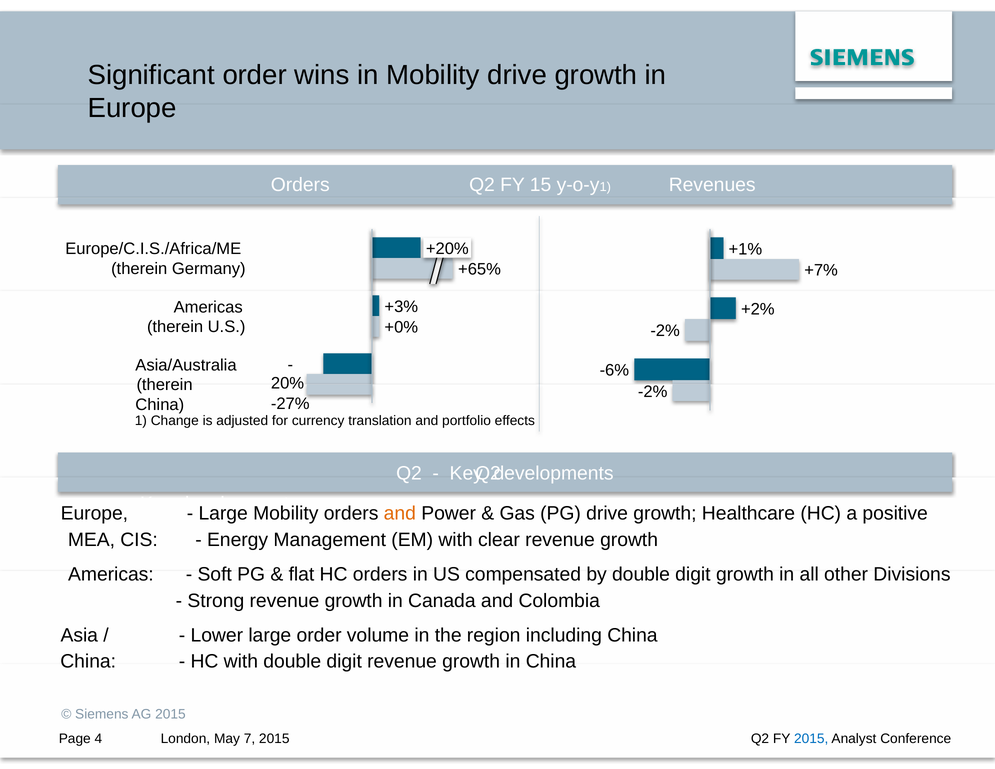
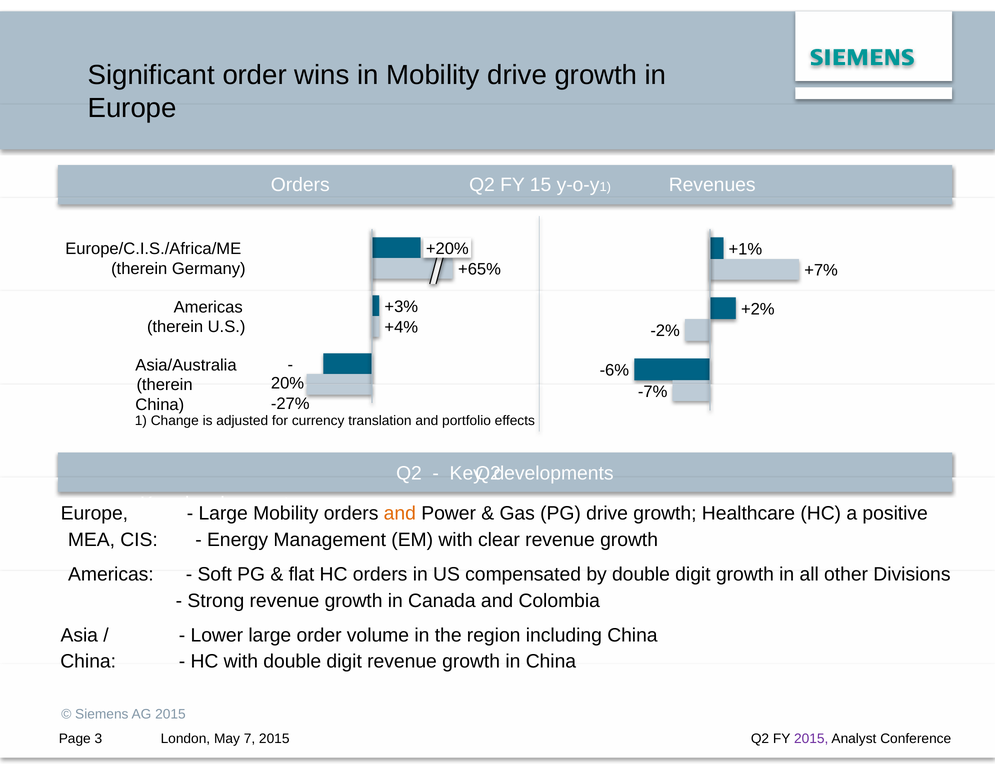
+0%: +0% -> +4%
-2% at (653, 392): -2% -> -7%
4: 4 -> 3
2015 at (811, 739) colour: blue -> purple
